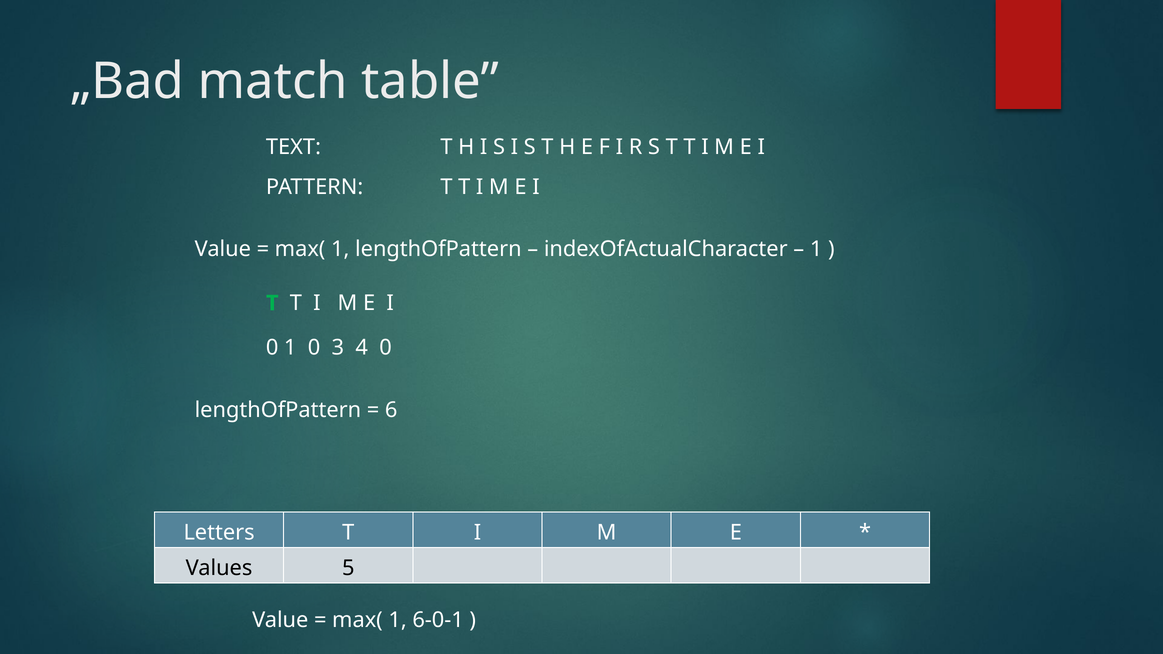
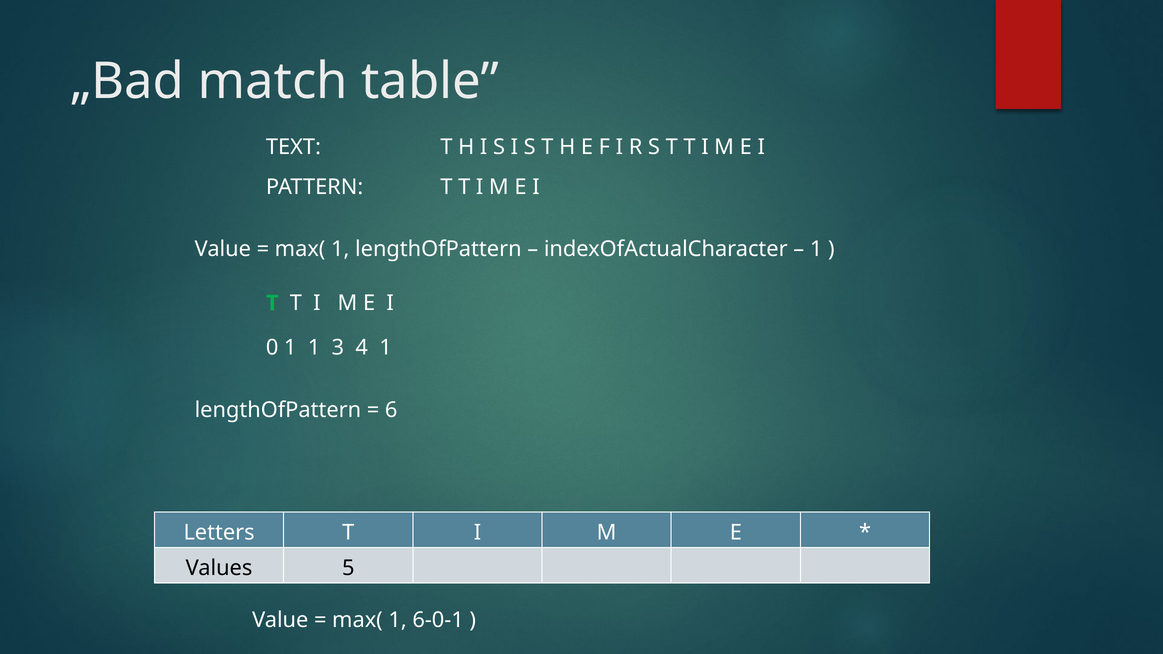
1 0: 0 -> 1
4 0: 0 -> 1
